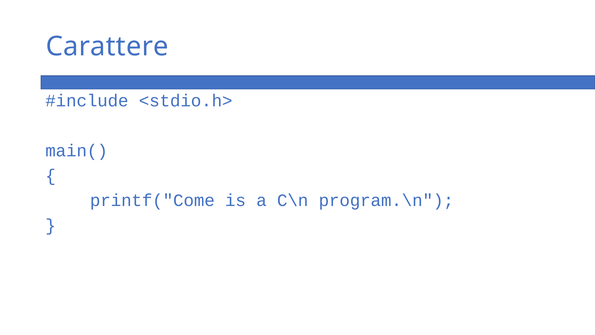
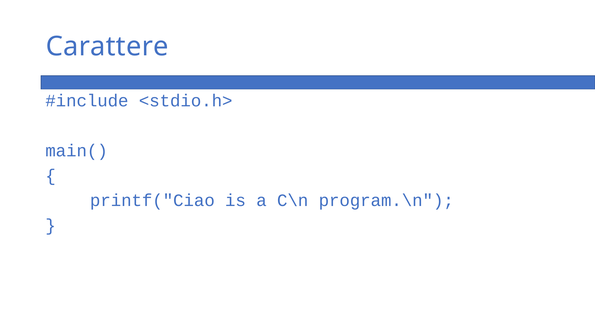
printf("Come: printf("Come -> printf("Ciao
